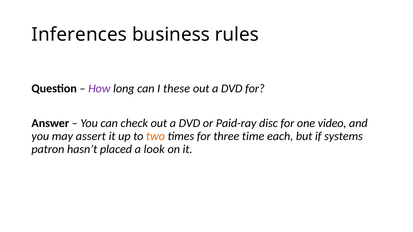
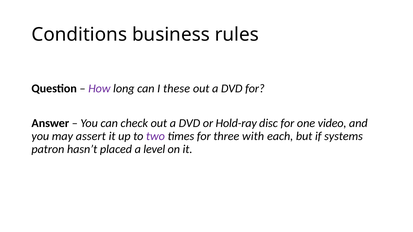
Inferences: Inferences -> Conditions
Paid-ray: Paid-ray -> Hold-ray
two colour: orange -> purple
time: time -> with
look: look -> level
